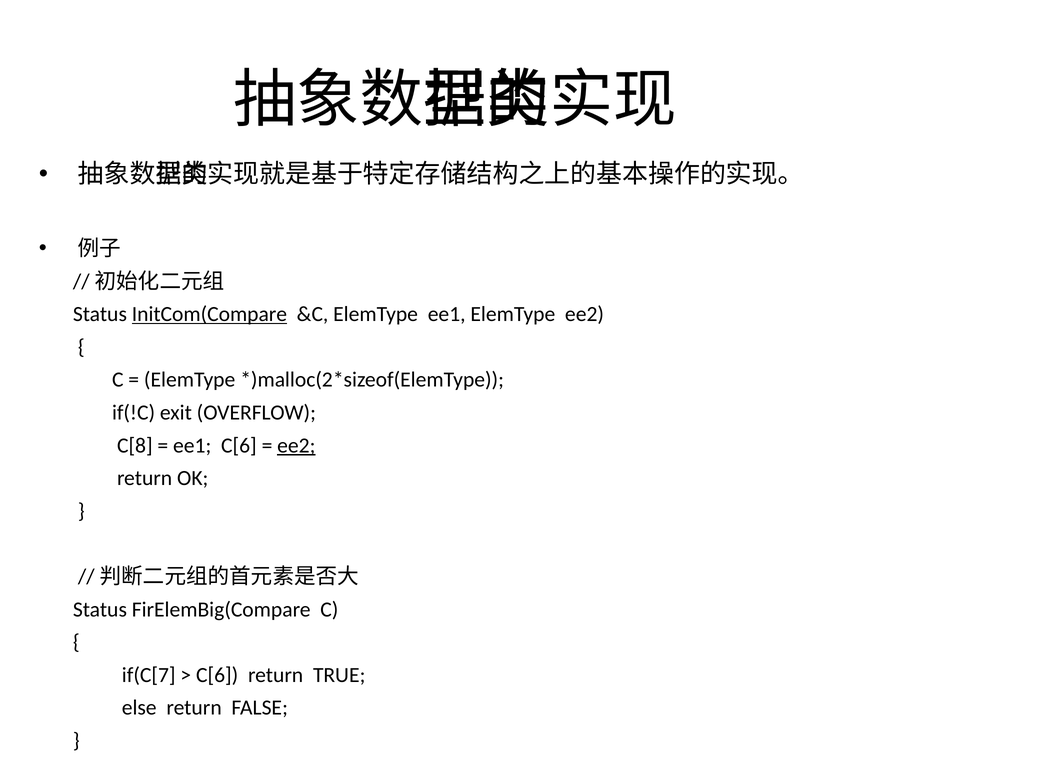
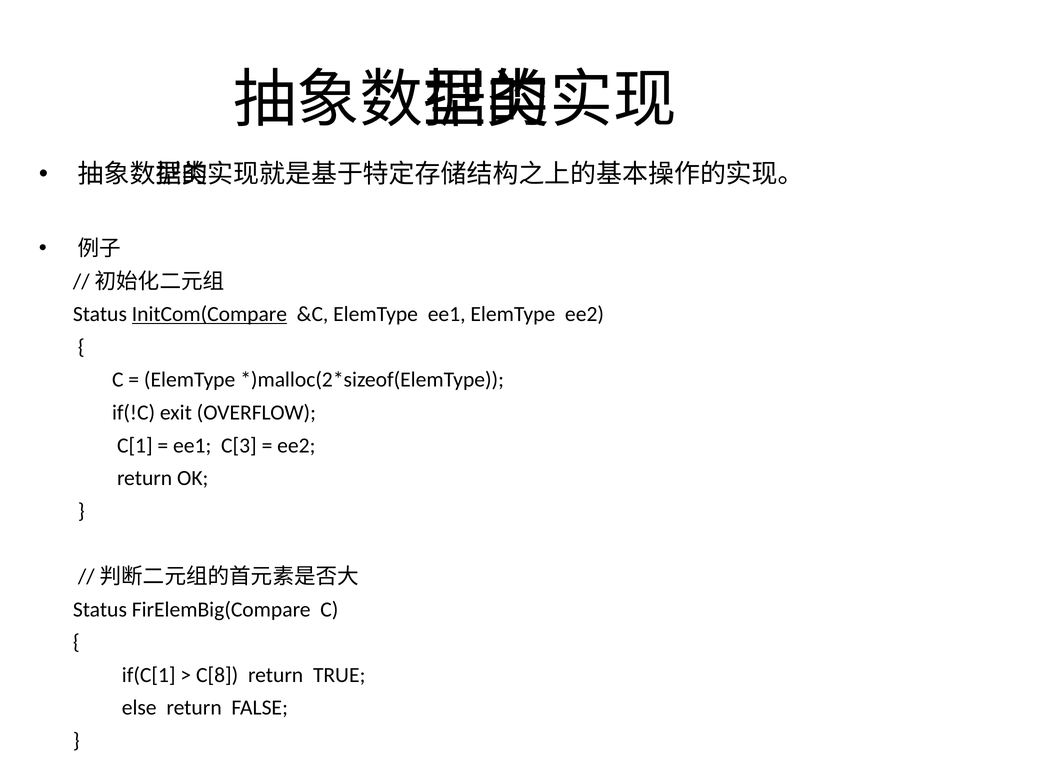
C[8: C[8 -> C[1
ee1 C[6: C[6 -> C[3
ee2 at (296, 446) underline: present -> none
if(C[7: if(C[7 -> if(C[1
C[6 at (217, 676): C[6 -> C[8
